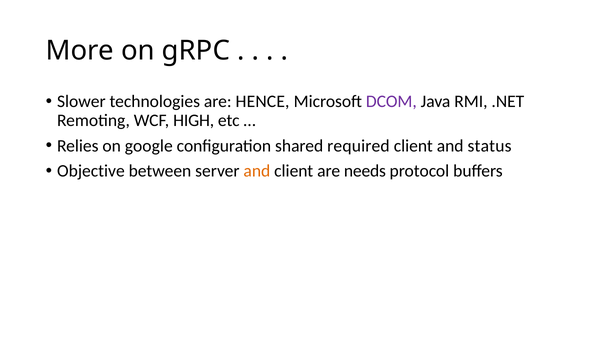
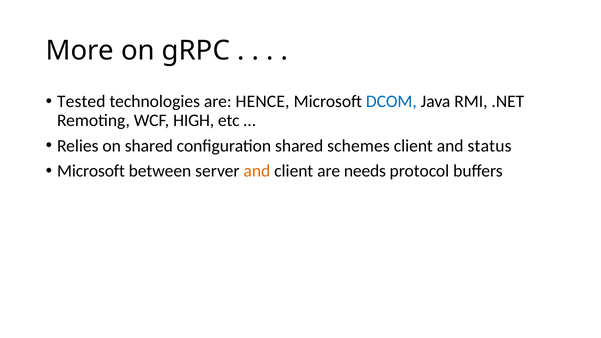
Slower: Slower -> Tested
DCOM colour: purple -> blue
on google: google -> shared
required: required -> schemes
Objective at (91, 171): Objective -> Microsoft
